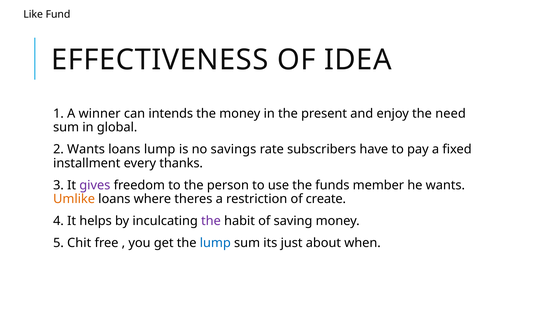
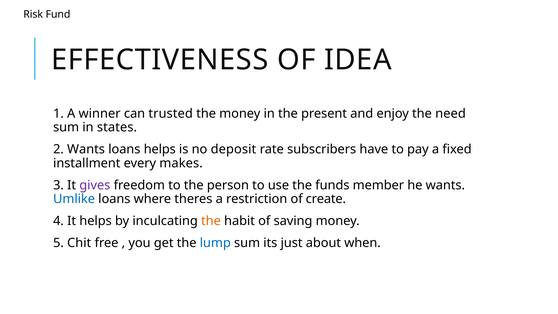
Like: Like -> Risk
intends: intends -> trusted
global: global -> states
loans lump: lump -> helps
savings: savings -> deposit
thanks: thanks -> makes
Umlike colour: orange -> blue
the at (211, 221) colour: purple -> orange
